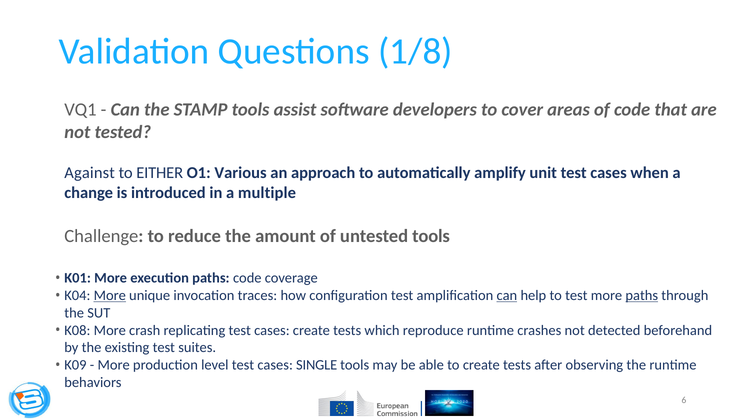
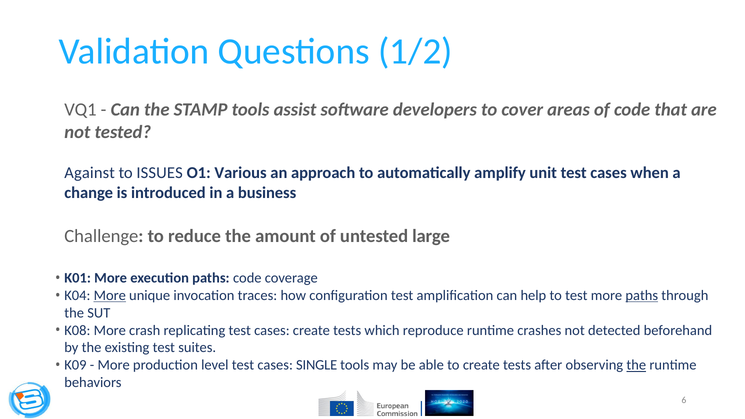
1/8: 1/8 -> 1/2
EITHER: EITHER -> ISSUES
multiple: multiple -> business
untested tools: tools -> large
can at (507, 296) underline: present -> none
the at (636, 365) underline: none -> present
